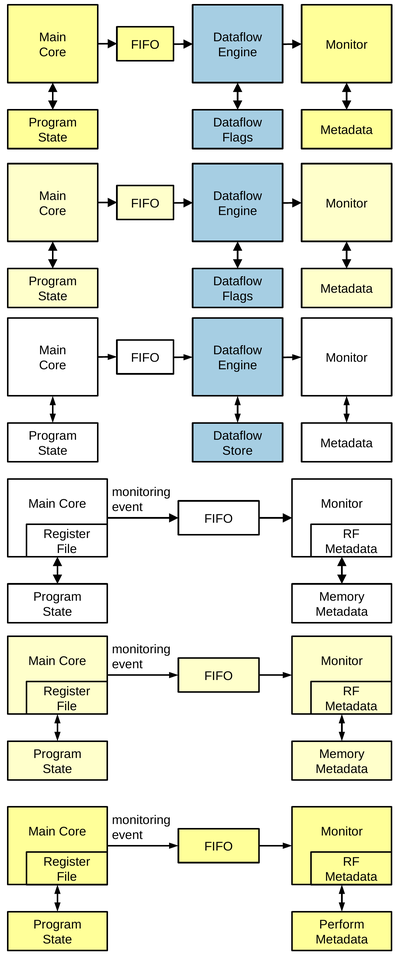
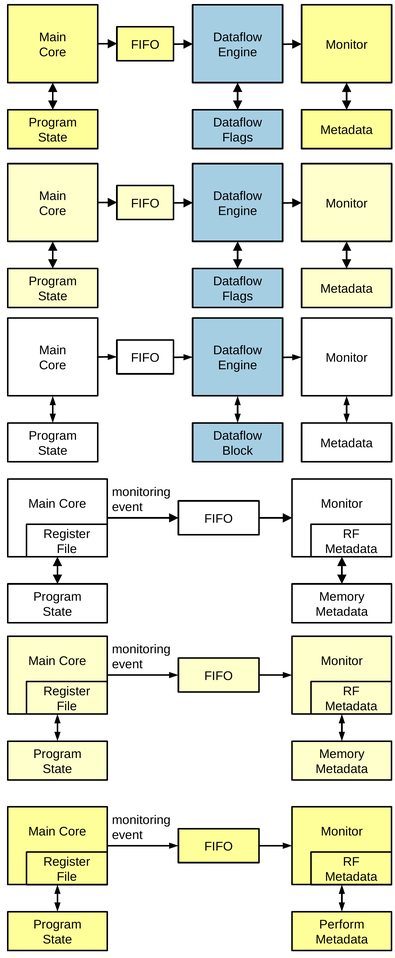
Store: Store -> Block
